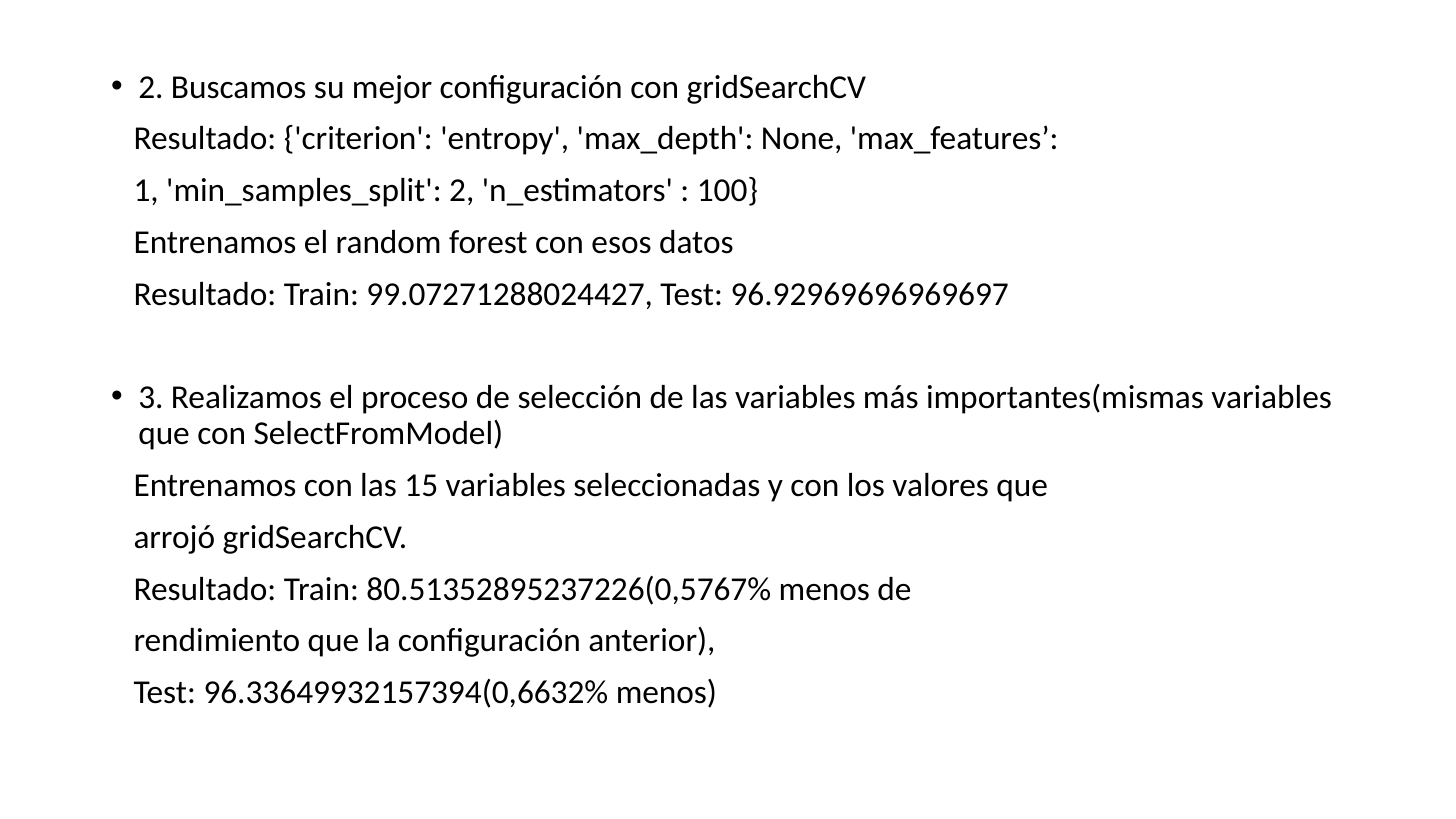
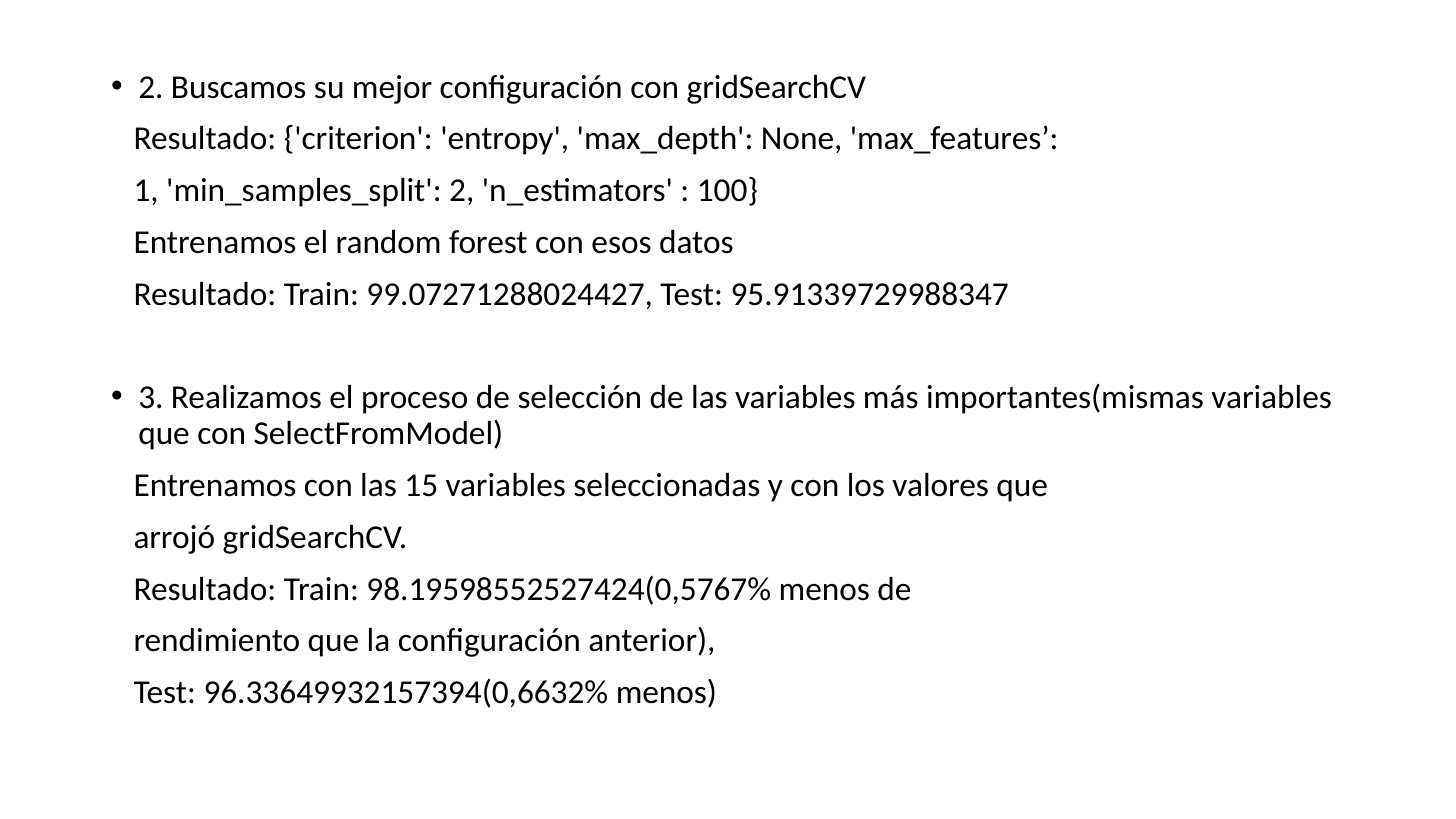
96.92969696969697: 96.92969696969697 -> 95.91339729988347
80.51352895237226(0,5767%: 80.51352895237226(0,5767% -> 98.19598552527424(0,5767%
